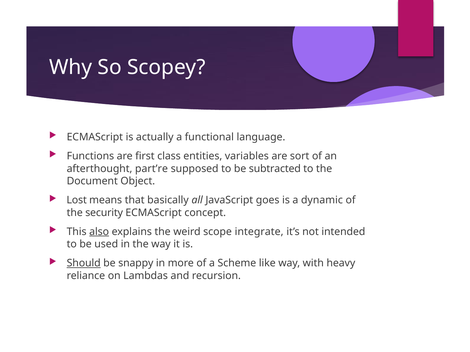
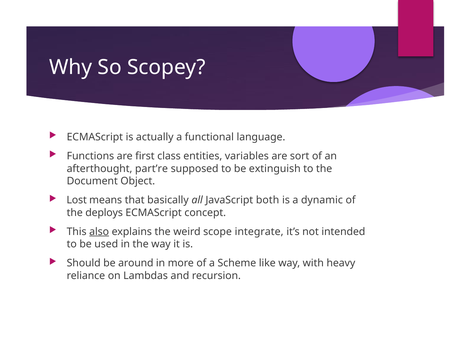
subtracted: subtracted -> extinguish
goes: goes -> both
security: security -> deploys
Should underline: present -> none
snappy: snappy -> around
